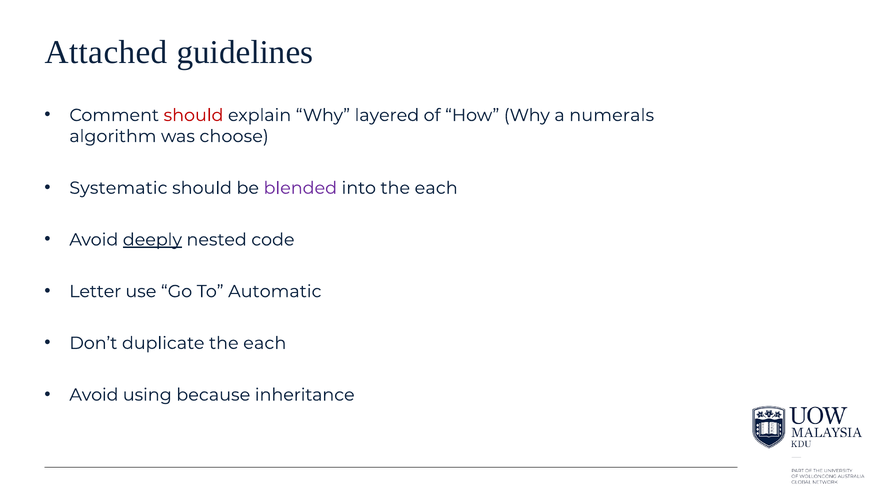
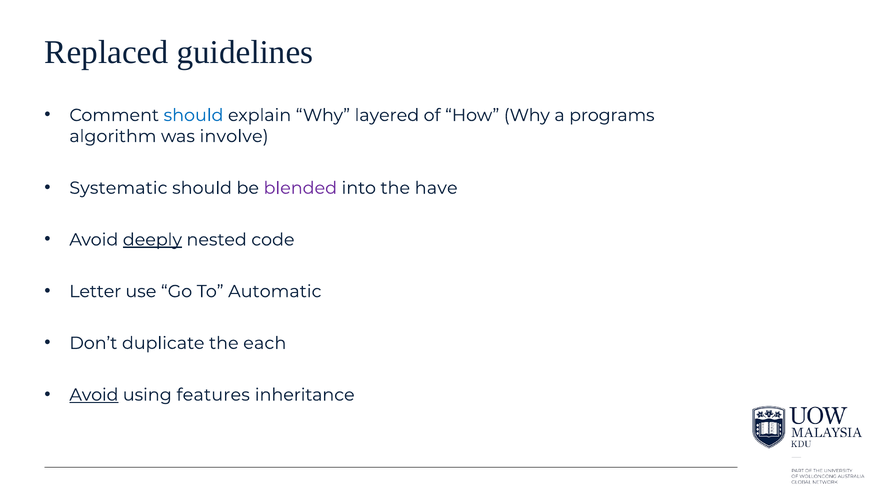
Attached: Attached -> Replaced
should at (194, 115) colour: red -> blue
numerals: numerals -> programs
choose: choose -> involve
into the each: each -> have
Avoid at (94, 395) underline: none -> present
because: because -> features
